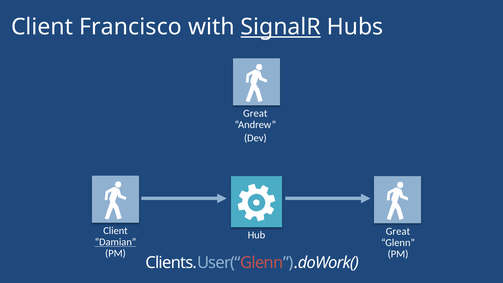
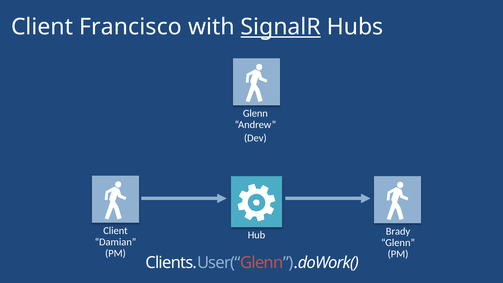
Great at (255, 113): Great -> Glenn
Great at (398, 231): Great -> Brady
Damian underline: present -> none
